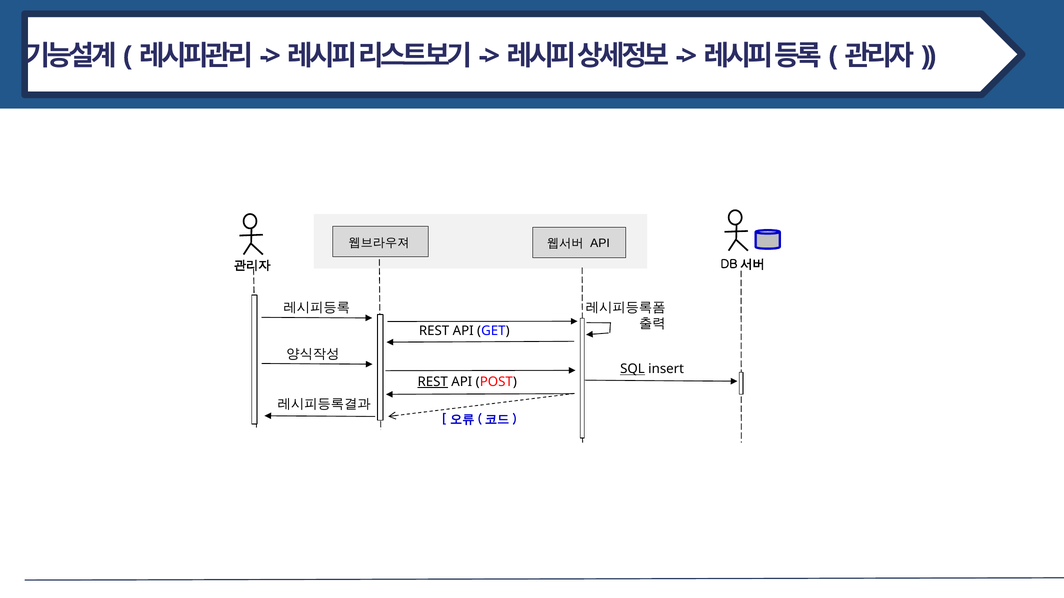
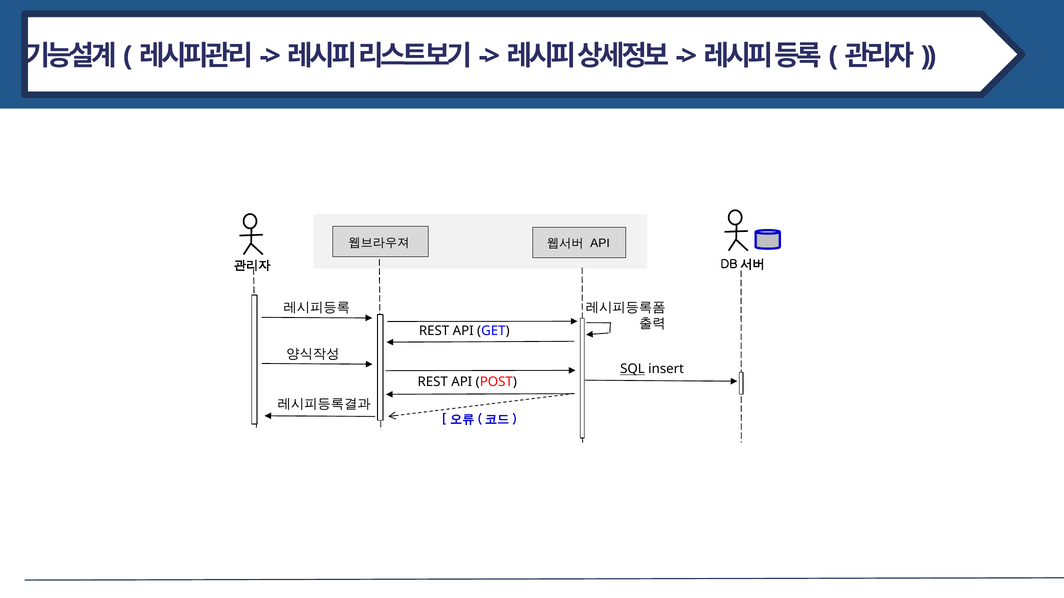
REST at (433, 382) underline: present -> none
